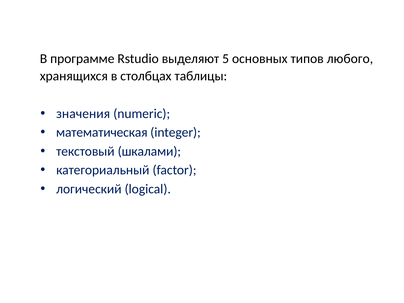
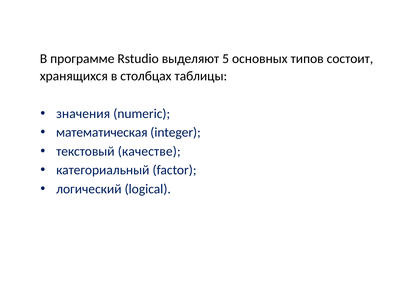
любого: любого -> состоит
шкалами: шкалами -> качестве
